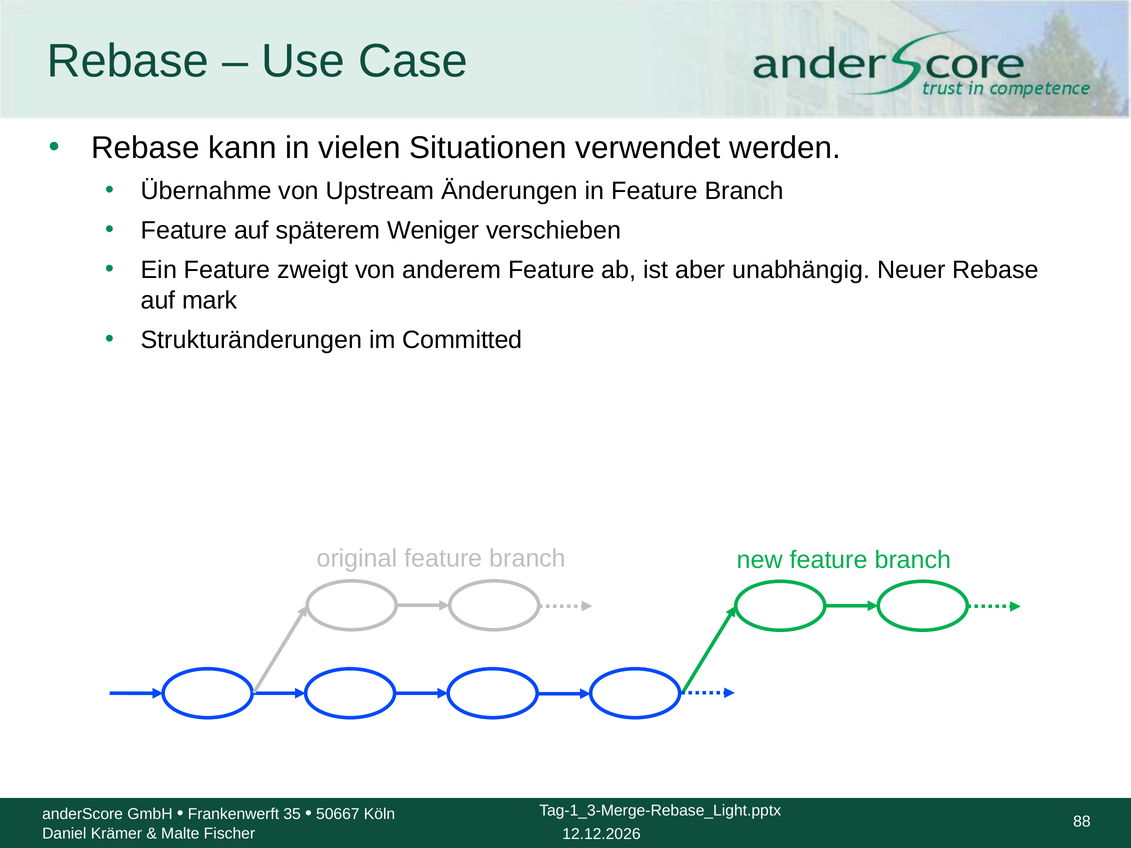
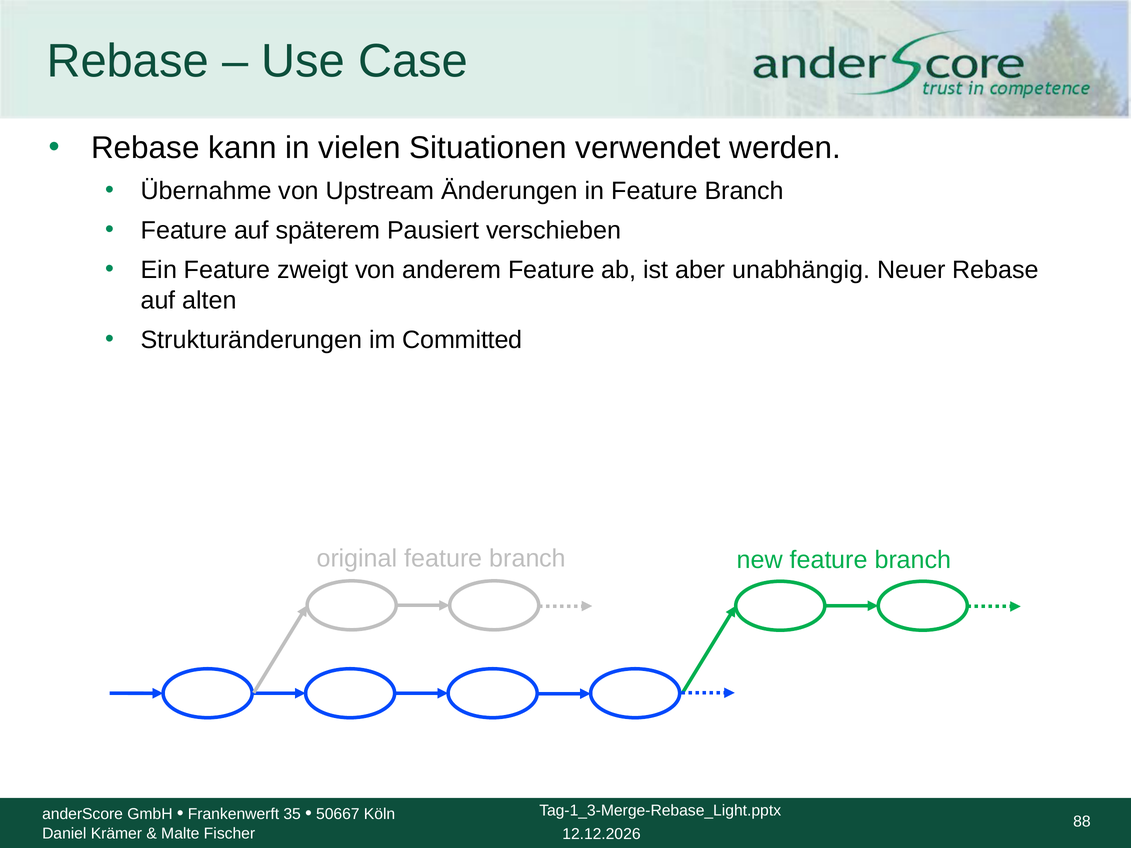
Weniger: Weniger -> Pausiert
mark: mark -> alten
